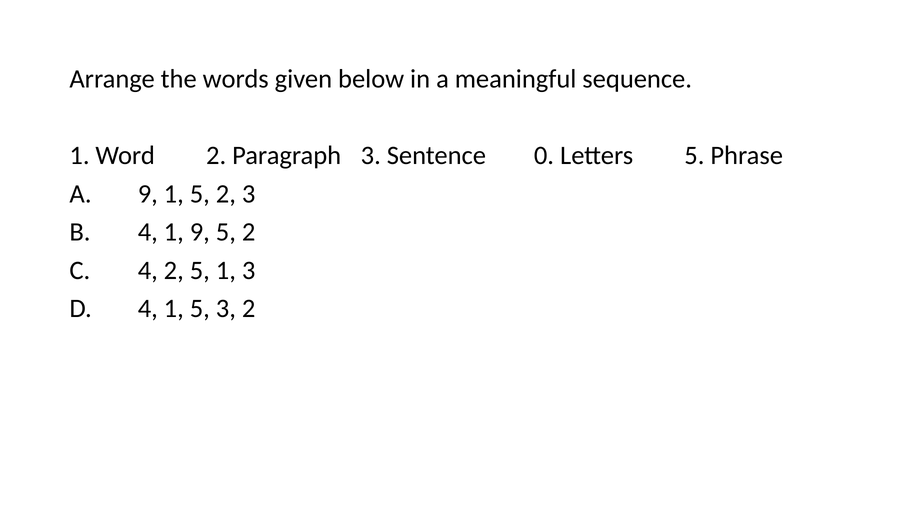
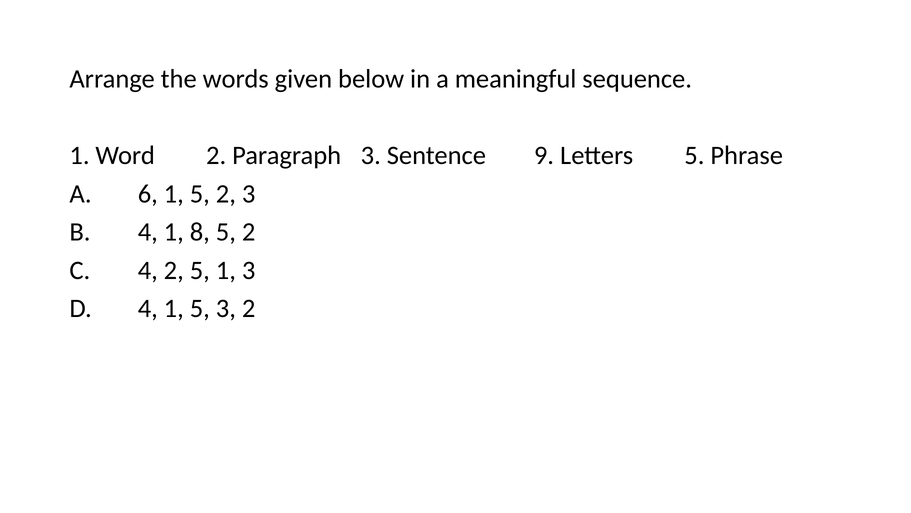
0: 0 -> 9
A 9: 9 -> 6
1 9: 9 -> 8
